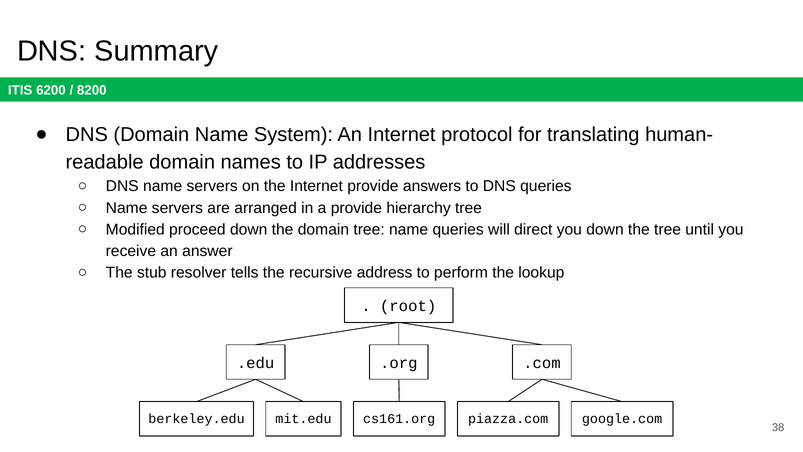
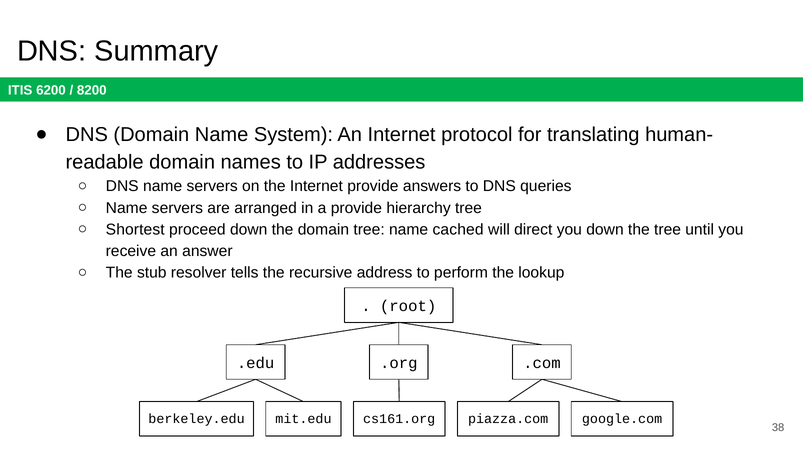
Modified: Modified -> Shortest
name queries: queries -> cached
